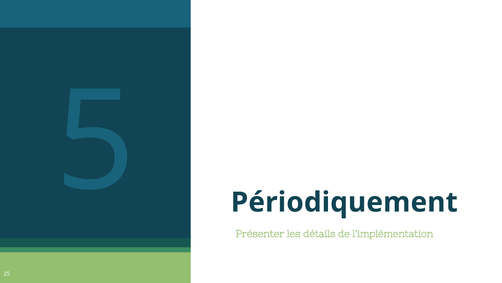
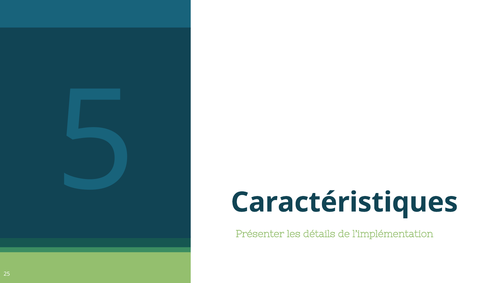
Périodiquement: Périodiquement -> Caractéristiques
